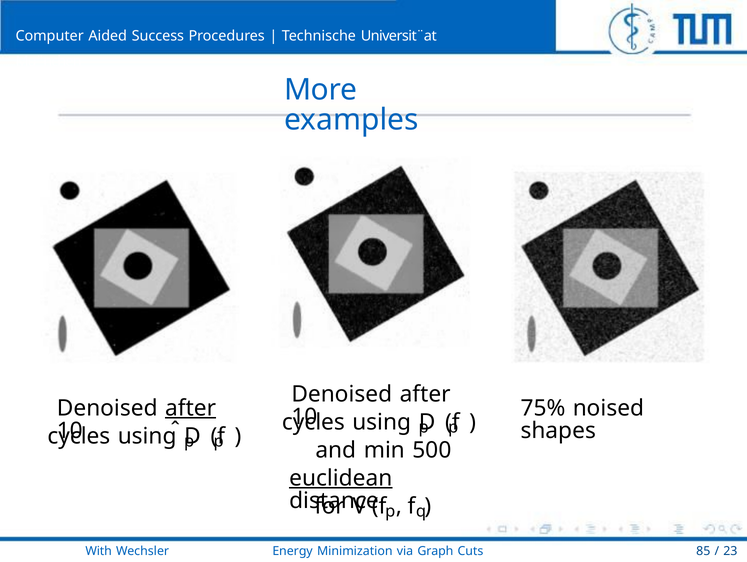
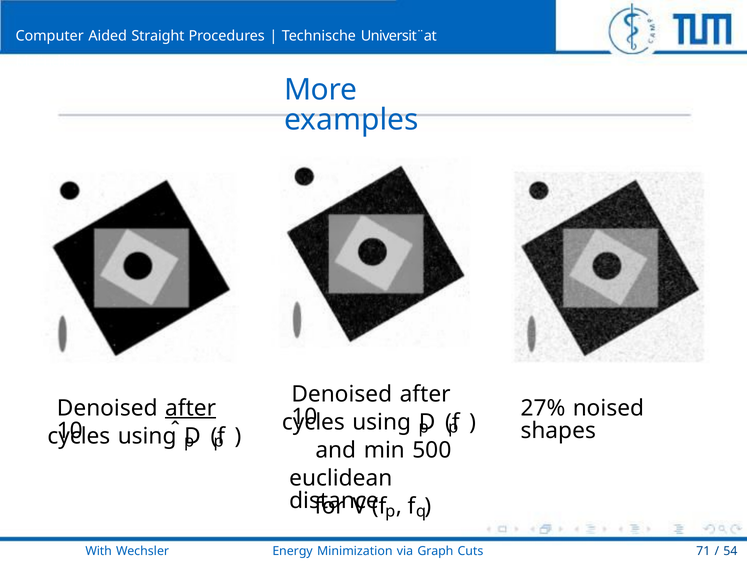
Success: Success -> Straight
75%: 75% -> 27%
euclidean underline: present -> none
85: 85 -> 71
23: 23 -> 54
